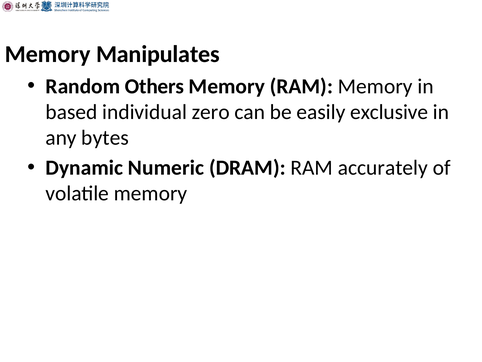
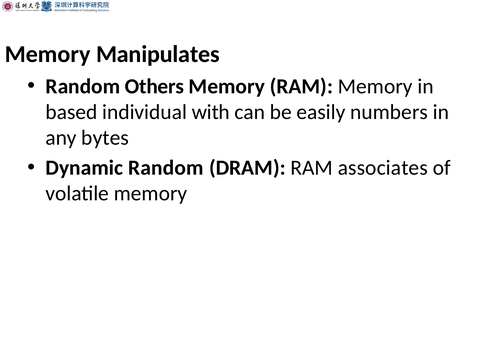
zero: zero -> with
exclusive: exclusive -> numbers
Dynamic Numeric: Numeric -> Random
accurately: accurately -> associates
